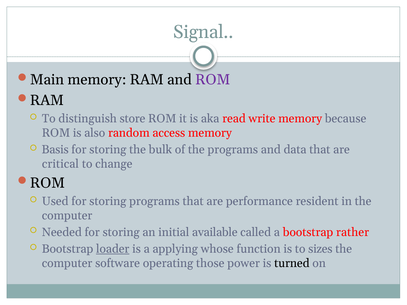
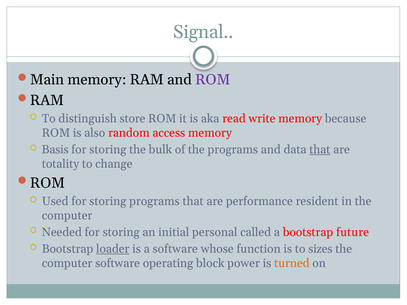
that at (320, 150) underline: none -> present
critical: critical -> totality
available: available -> personal
rather: rather -> future
a applying: applying -> software
those: those -> block
turned colour: black -> orange
